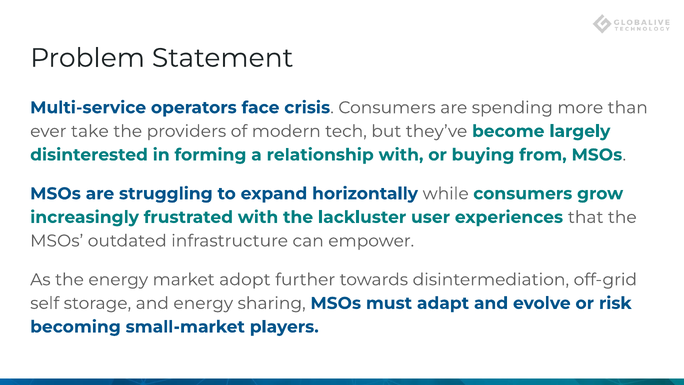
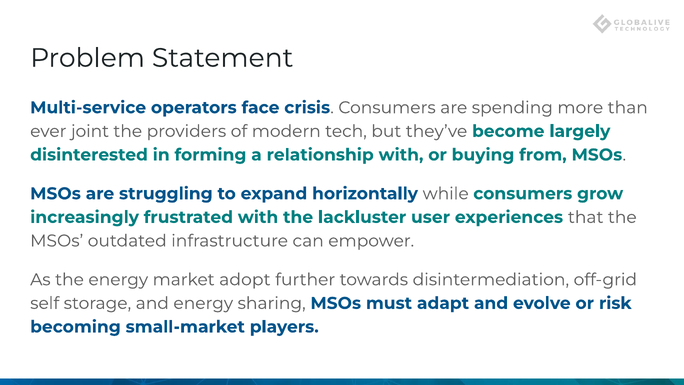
take: take -> joint
